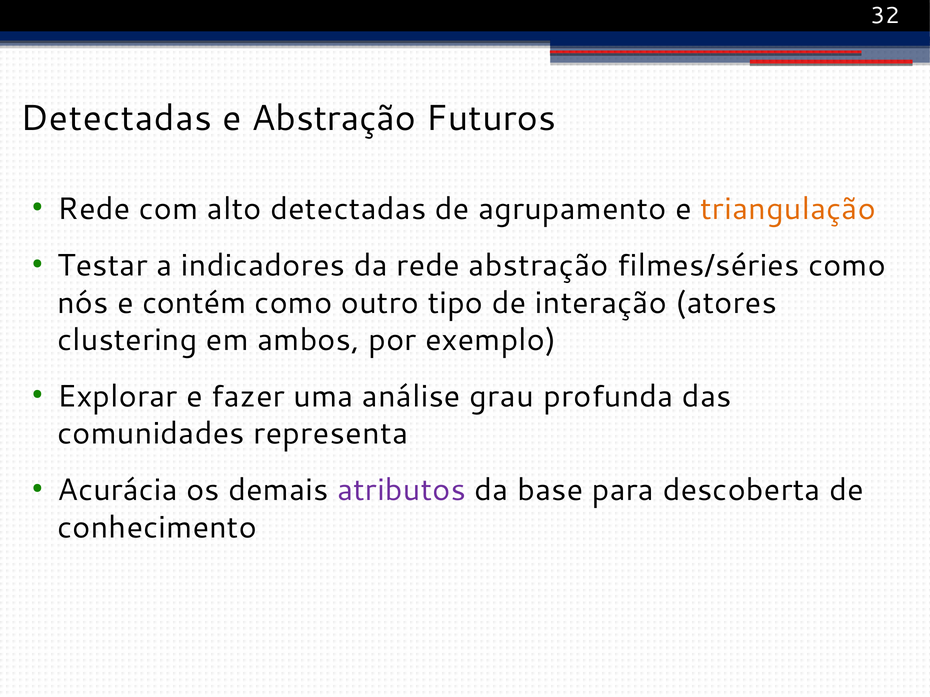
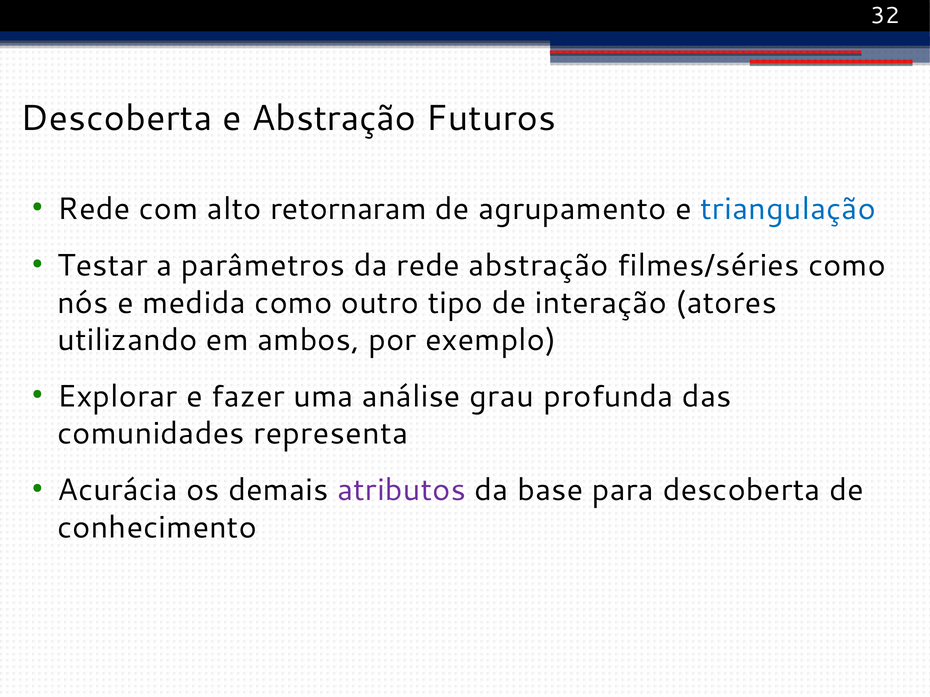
Detectadas at (116, 118): Detectadas -> Descoberta
alto detectadas: detectadas -> retornaram
triangulação colour: orange -> blue
indicadores: indicadores -> parâmetros
contém: contém -> medida
clustering: clustering -> utilizando
